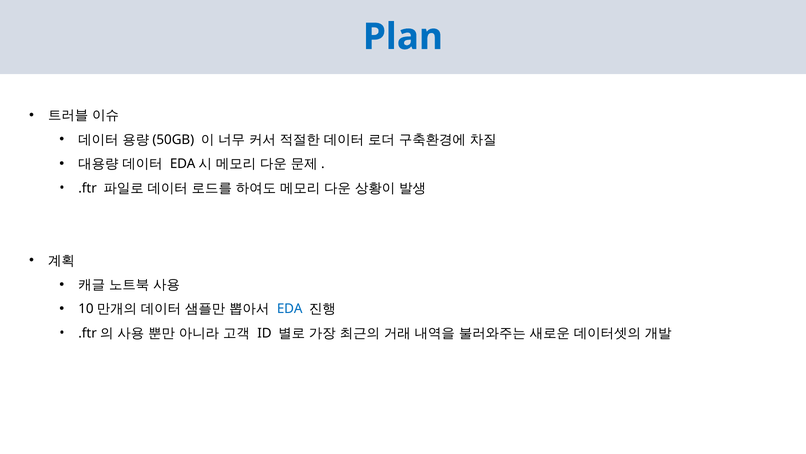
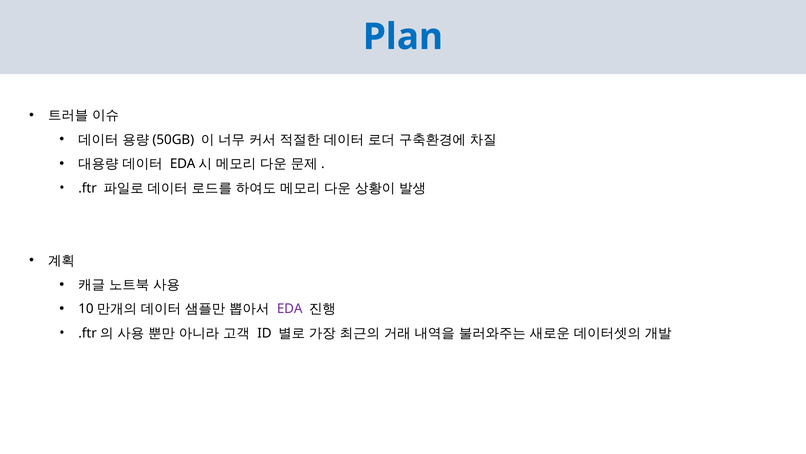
EDA colour: blue -> purple
